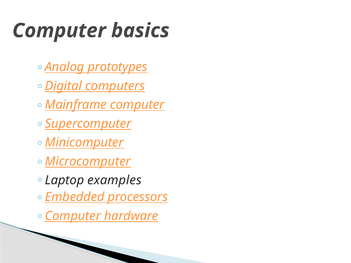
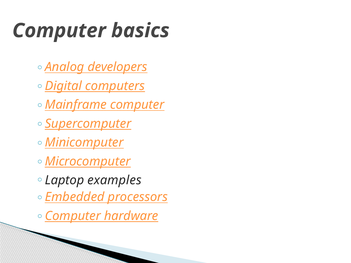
prototypes: prototypes -> developers
